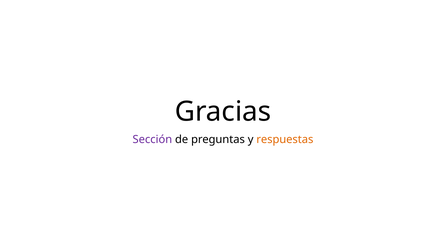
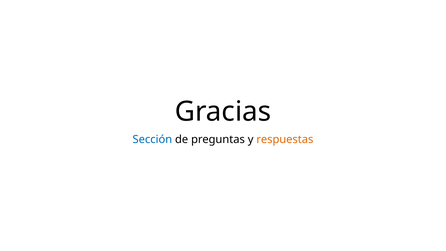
Sección colour: purple -> blue
